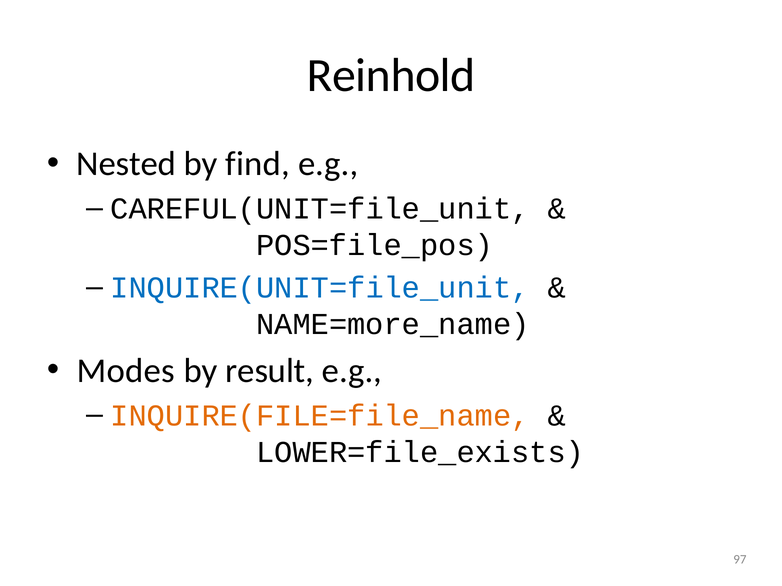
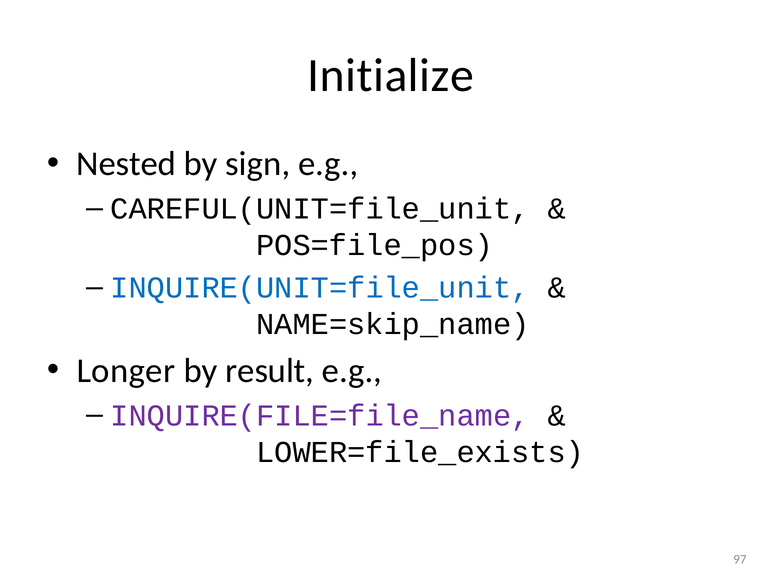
Reinhold: Reinhold -> Initialize
find: find -> sign
NAME=more_name: NAME=more_name -> NAME=skip_name
Modes: Modes -> Longer
INQUIRE(FILE=file_name colour: orange -> purple
